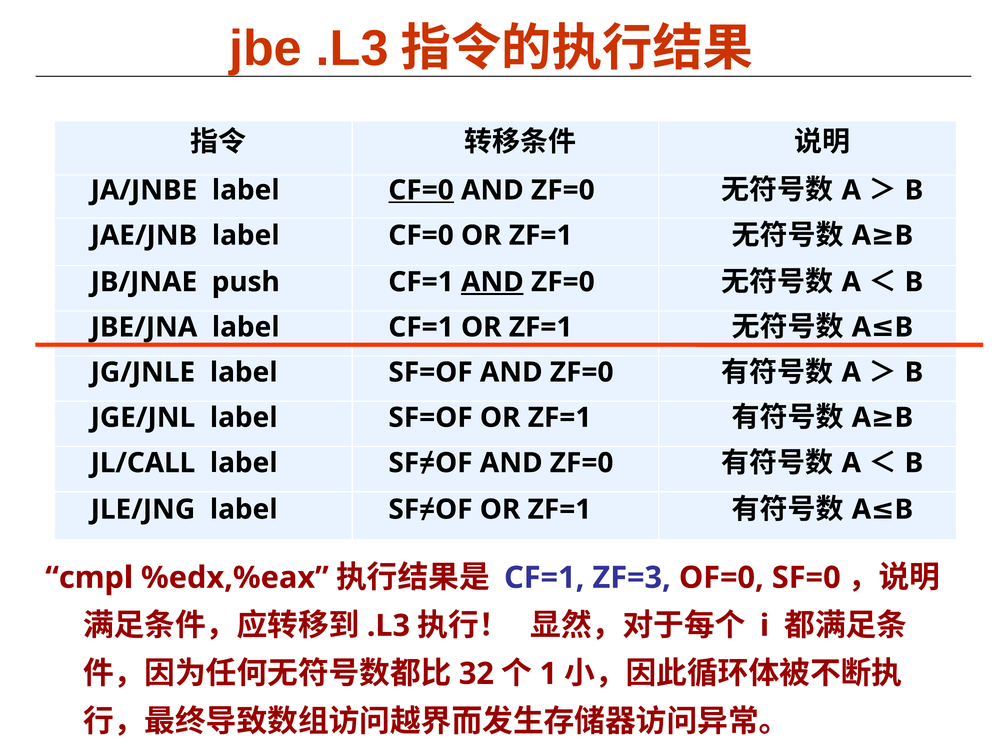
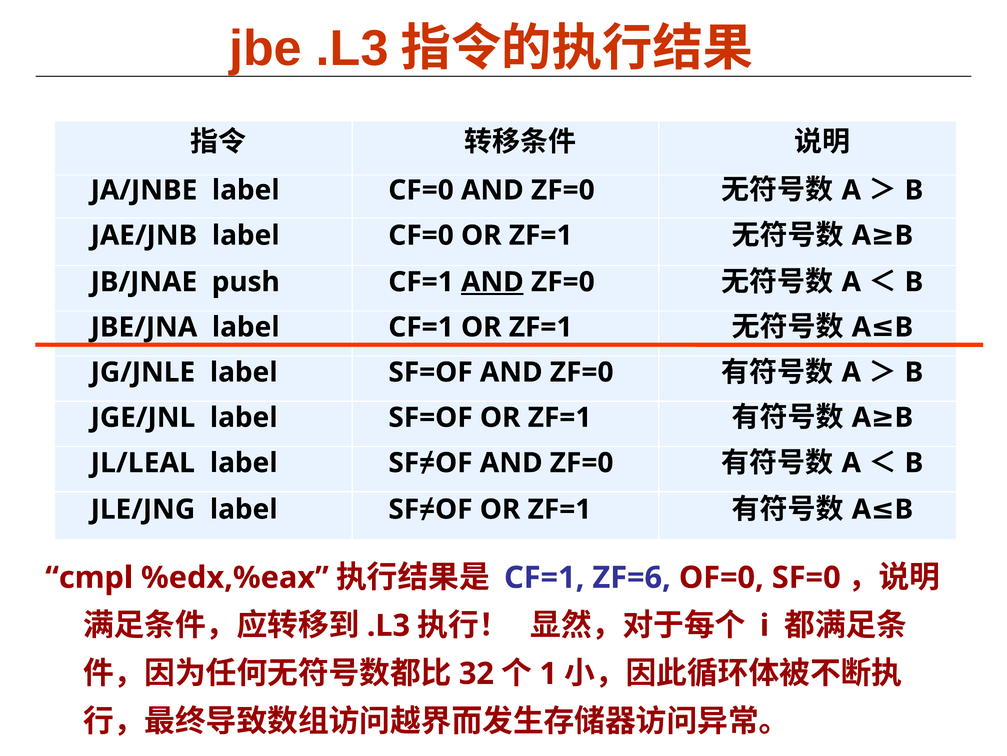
CF=0 at (421, 190) underline: present -> none
JL/CALL: JL/CALL -> JL/LEAL
ZF=3: ZF=3 -> ZF=6
